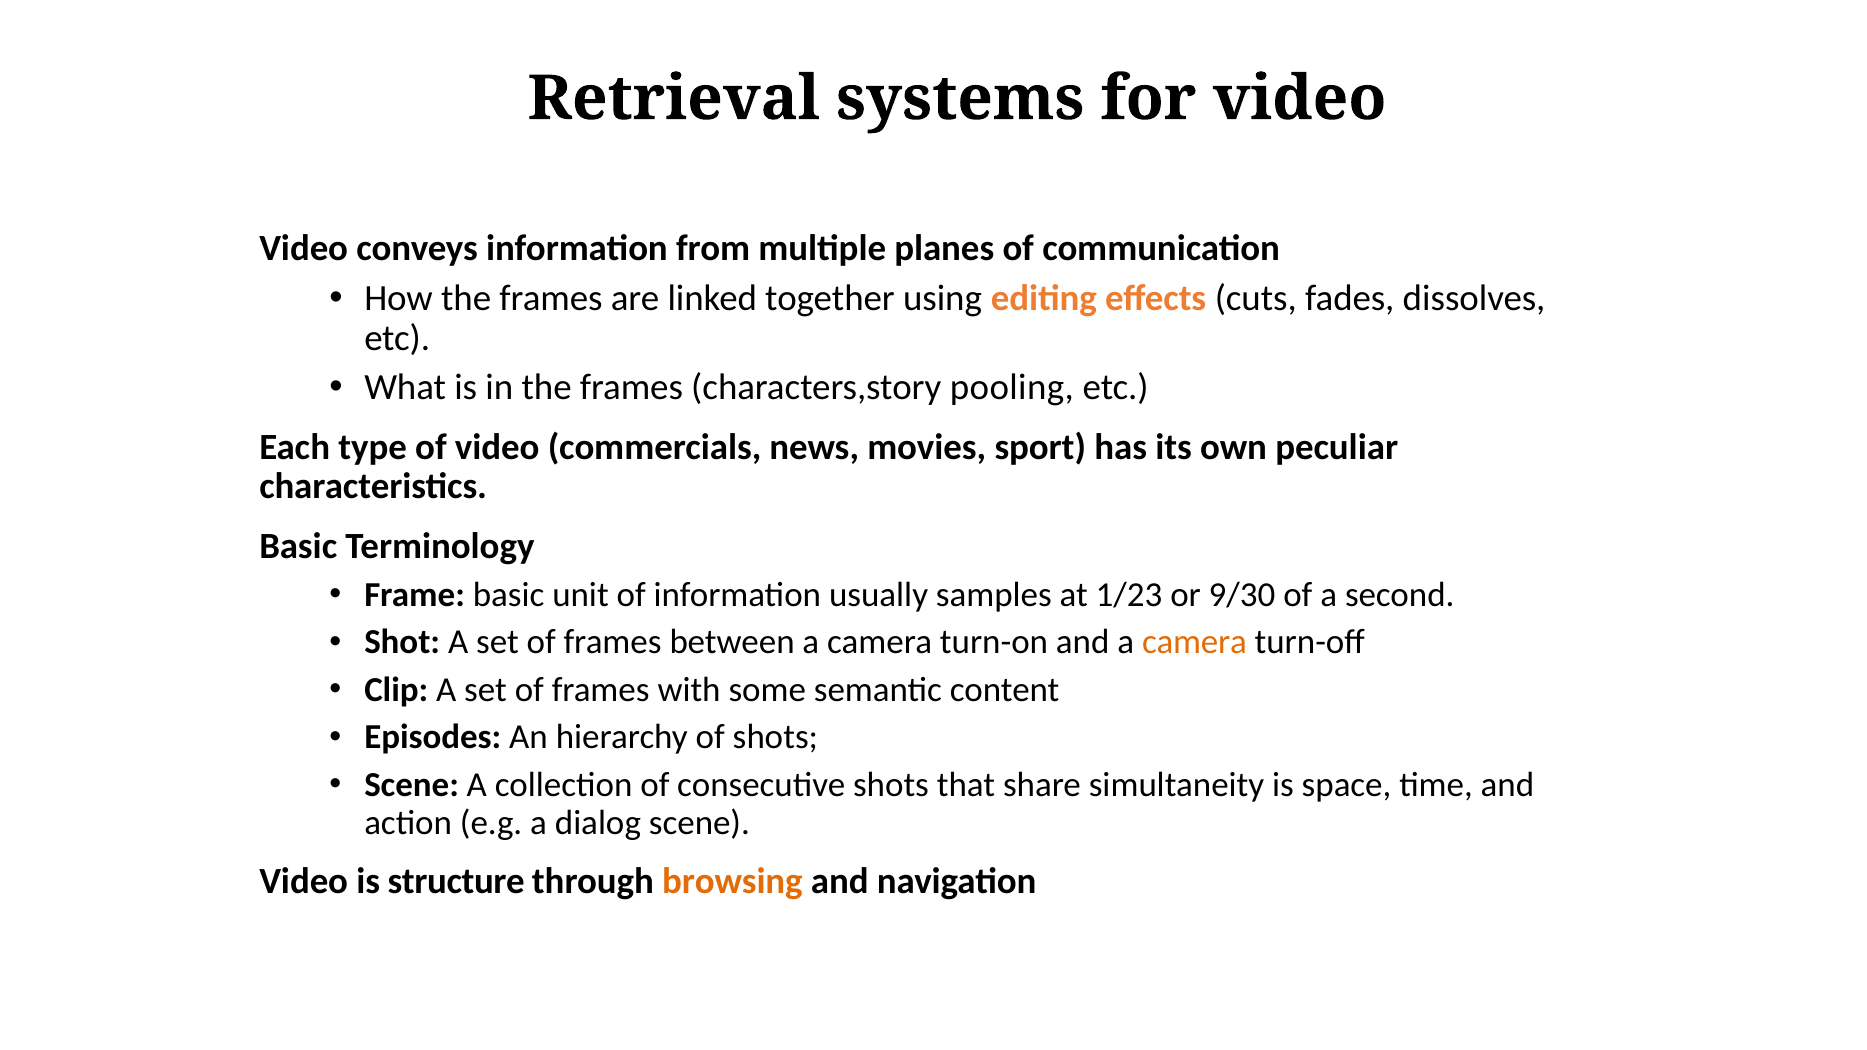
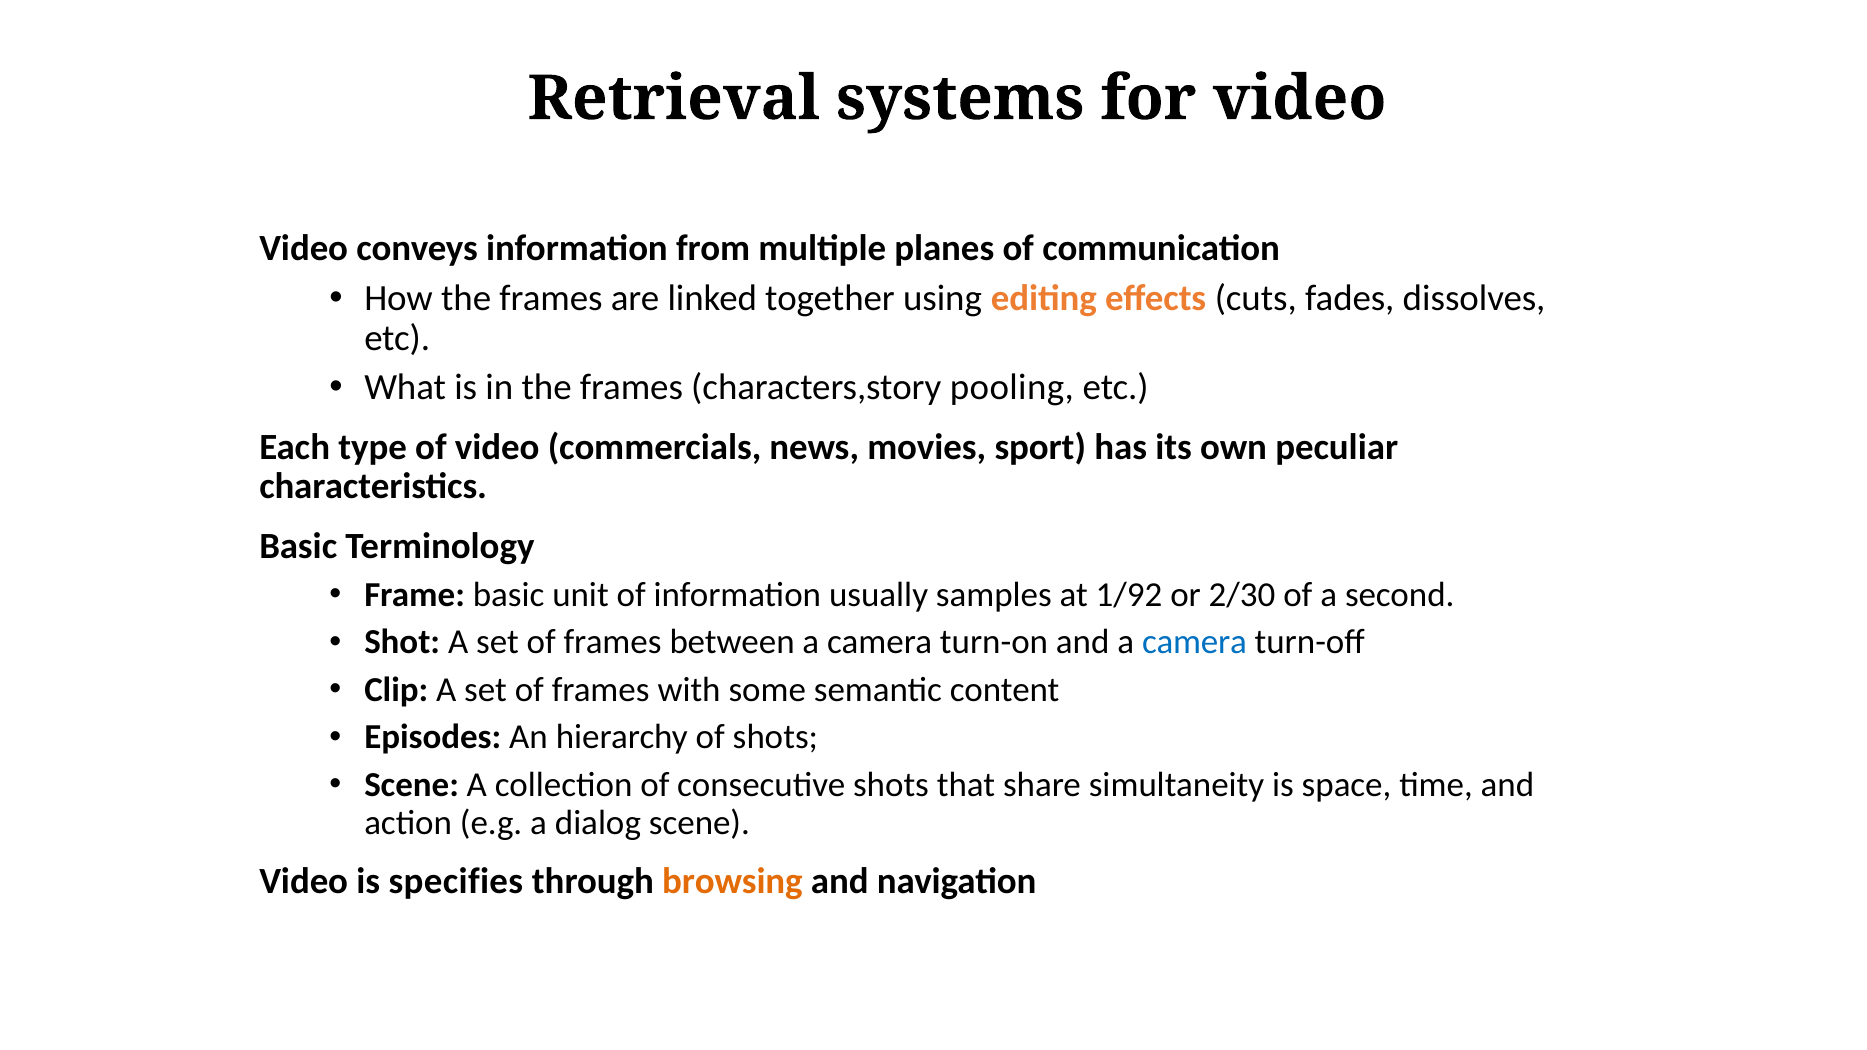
1/23: 1/23 -> 1/92
9/30: 9/30 -> 2/30
camera at (1194, 642) colour: orange -> blue
structure: structure -> specifies
